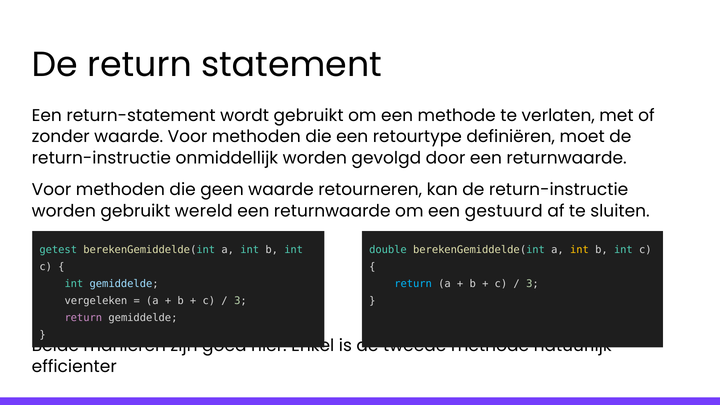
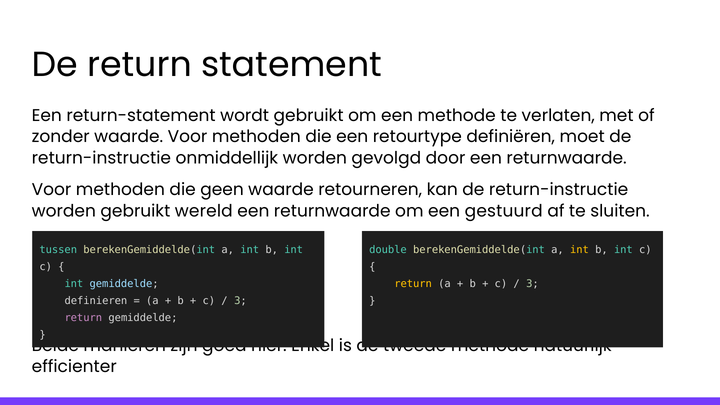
getest: getest -> tussen
return at (413, 284) colour: light blue -> yellow
vergeleken: vergeleken -> definieren
